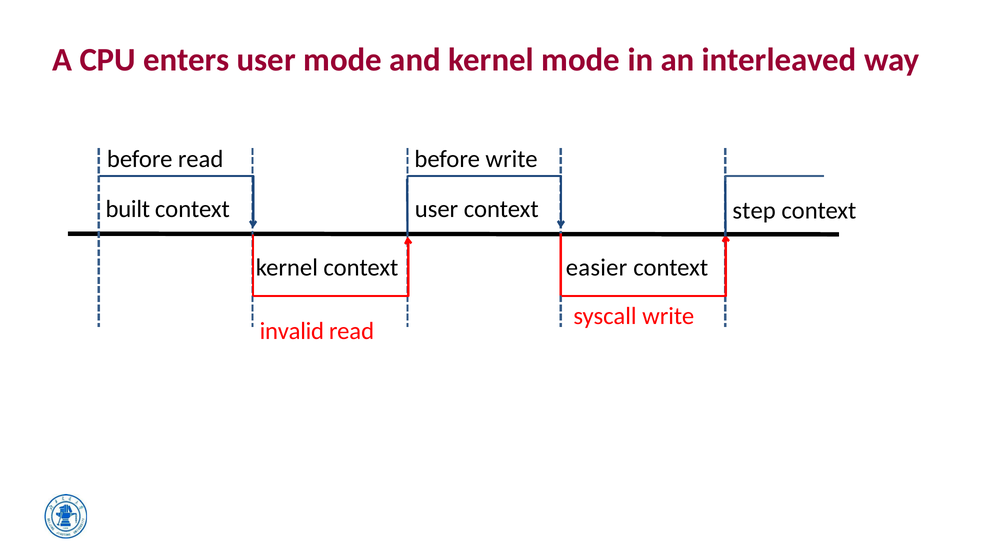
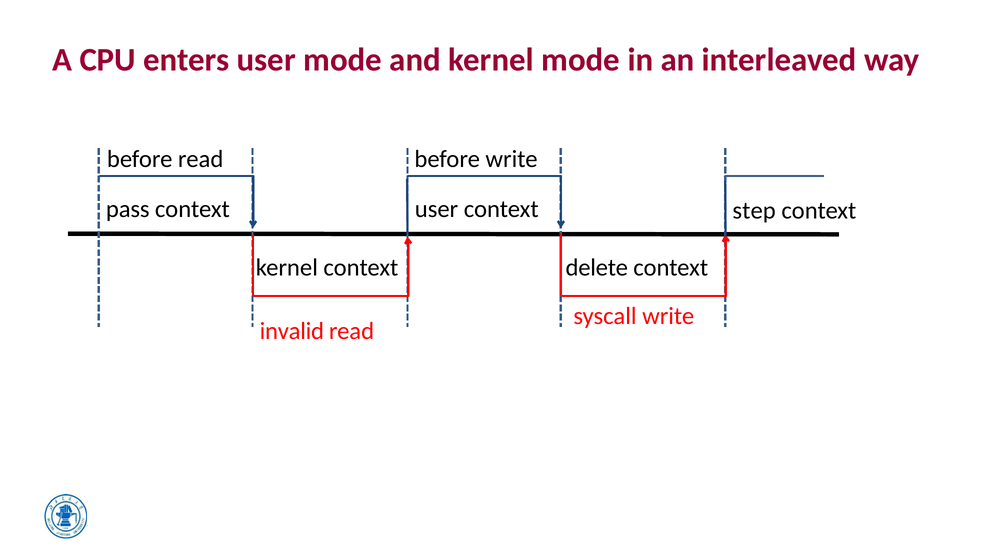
built: built -> pass
easier: easier -> delete
